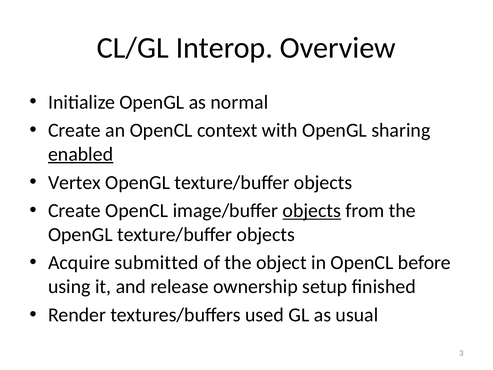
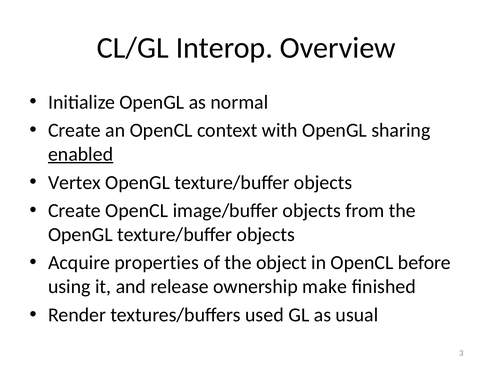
objects at (312, 211) underline: present -> none
submitted: submitted -> properties
setup: setup -> make
